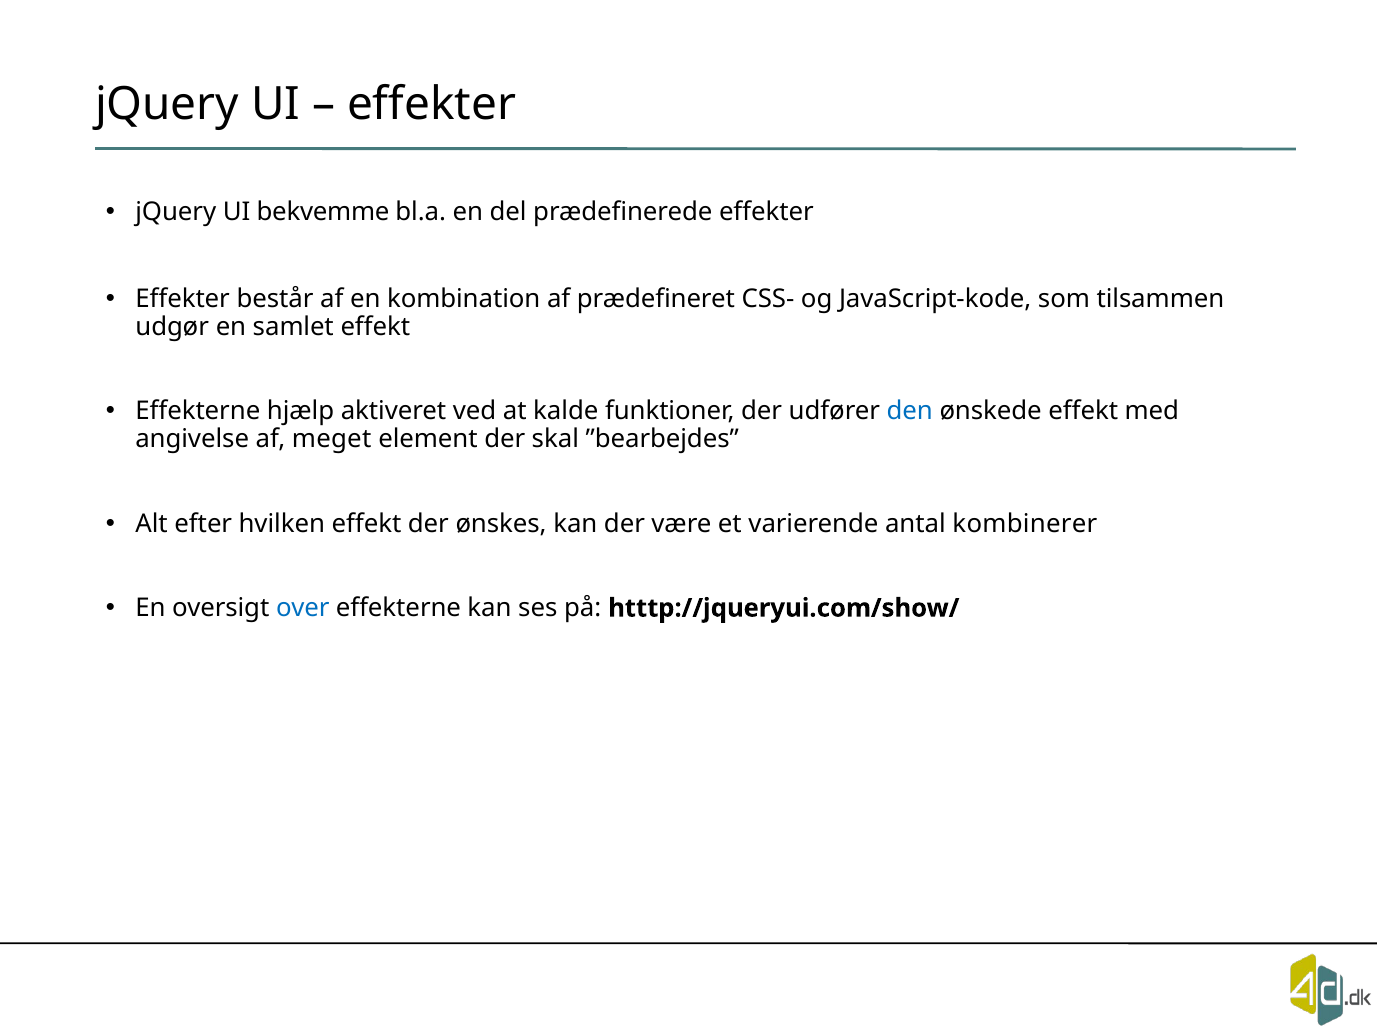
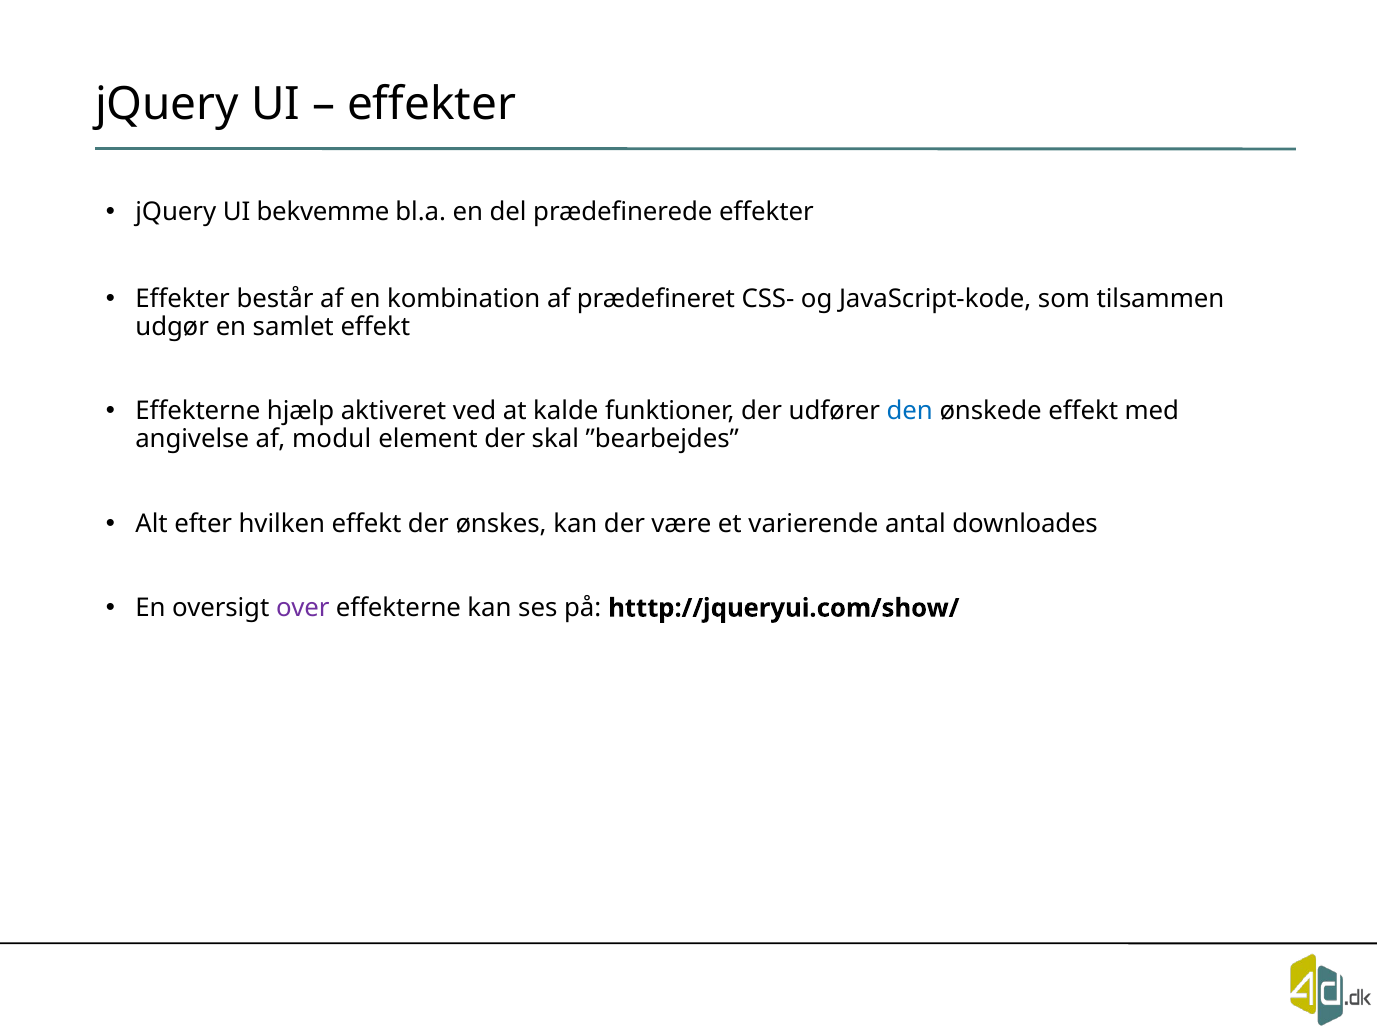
meget: meget -> modul
kombinerer: kombinerer -> downloades
over colour: blue -> purple
